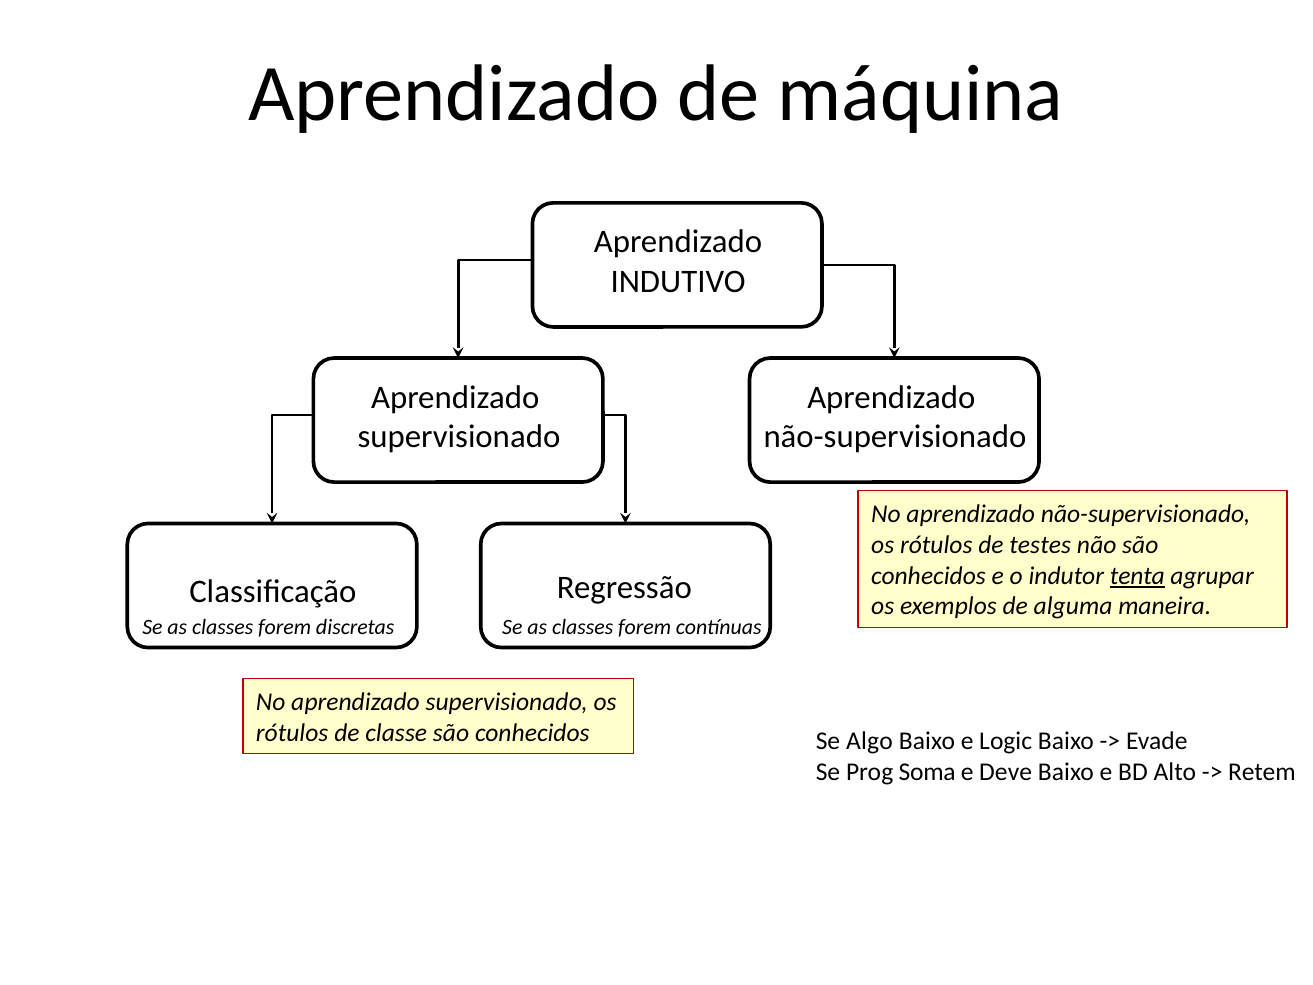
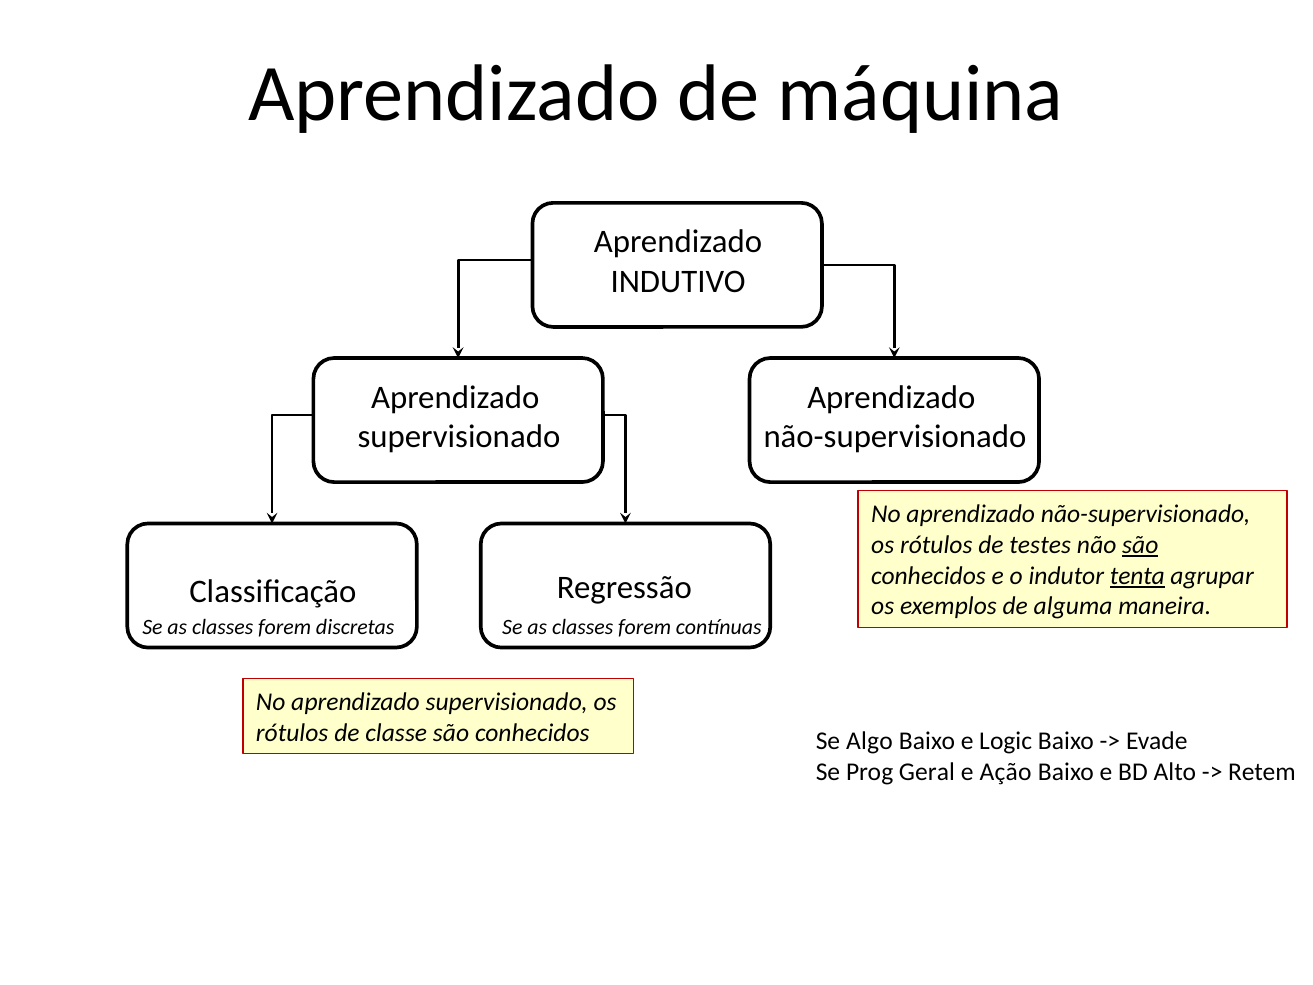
são at (1140, 545) underline: none -> present
Soma: Soma -> Geral
Deve: Deve -> Ação
